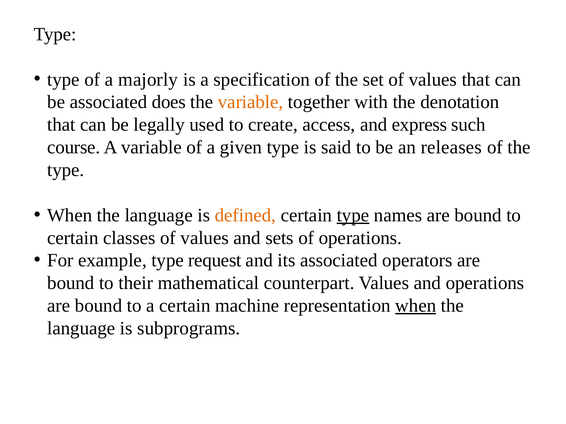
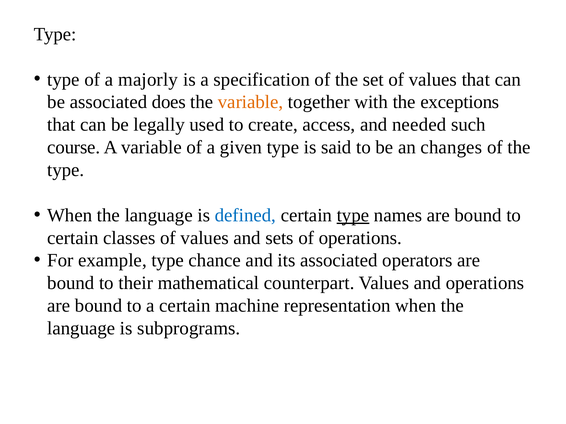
denotation: denotation -> exceptions
express: express -> needed
releases: releases -> changes
defined colour: orange -> blue
request: request -> chance
when at (416, 306) underline: present -> none
